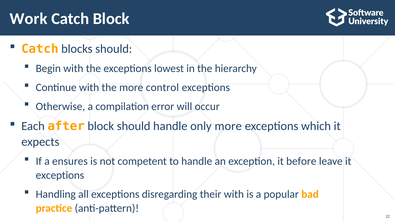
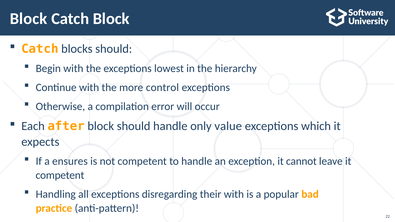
Work at (29, 19): Work -> Block
only more: more -> value
before: before -> cannot
exceptions at (60, 175): exceptions -> competent
